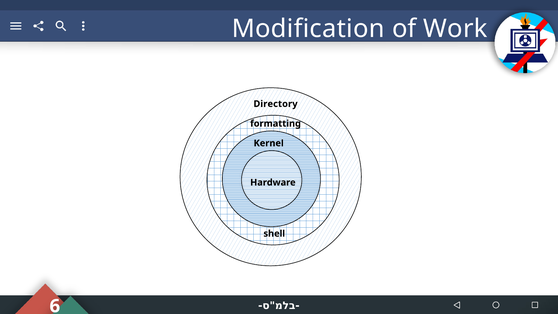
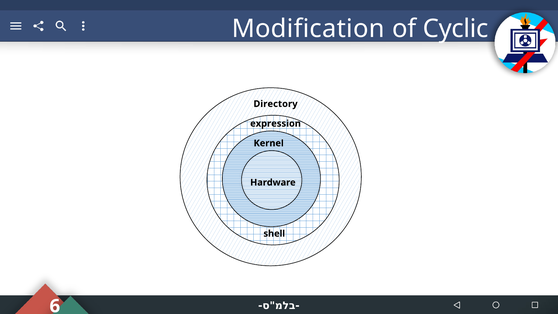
Work: Work -> Cyclic
formatting: formatting -> expression
